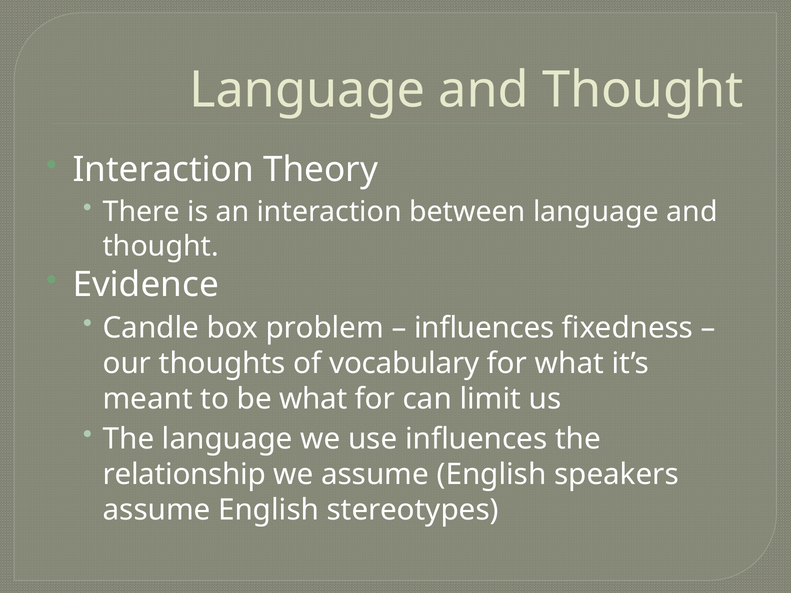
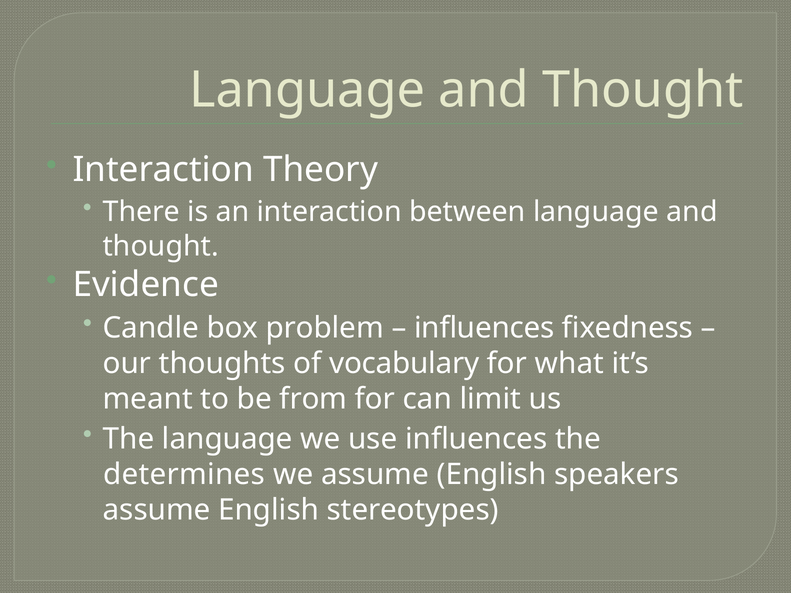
be what: what -> from
relationship: relationship -> determines
